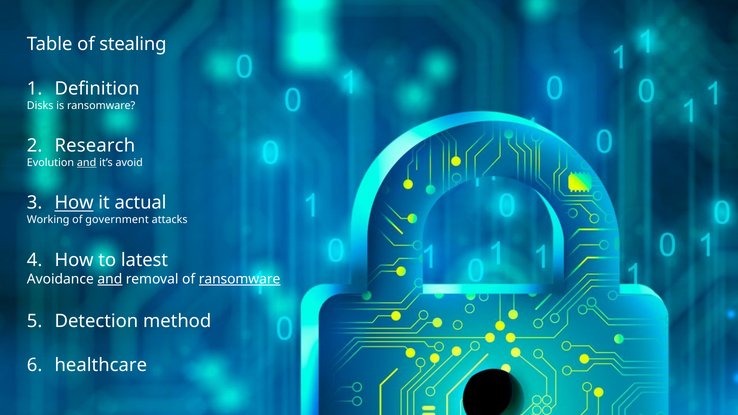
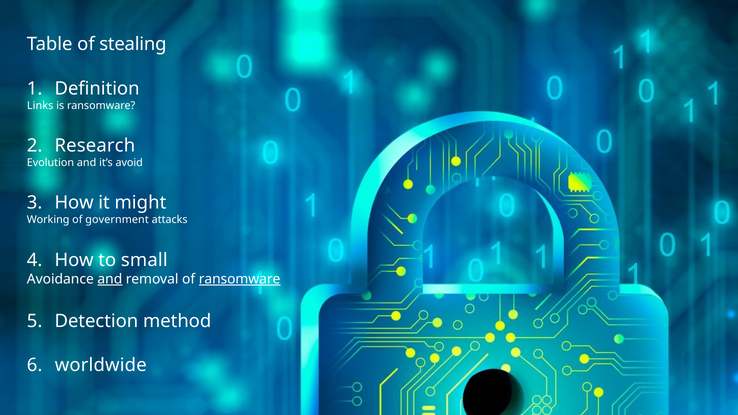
Disks: Disks -> Links
and at (87, 163) underline: present -> none
How at (74, 203) underline: present -> none
actual: actual -> might
latest: latest -> small
healthcare: healthcare -> worldwide
